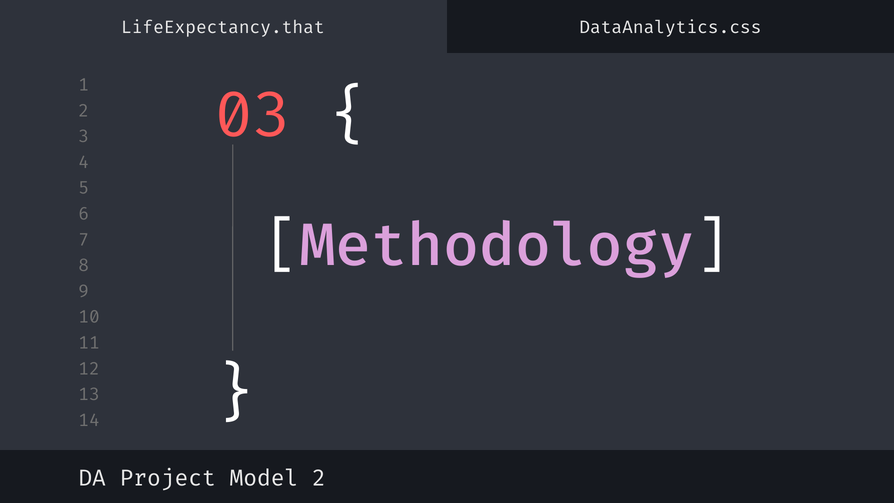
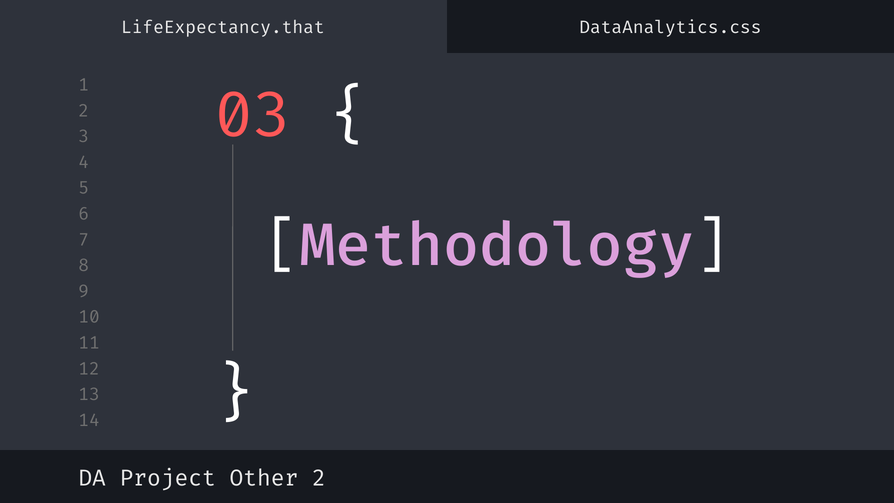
Model: Model -> Other
